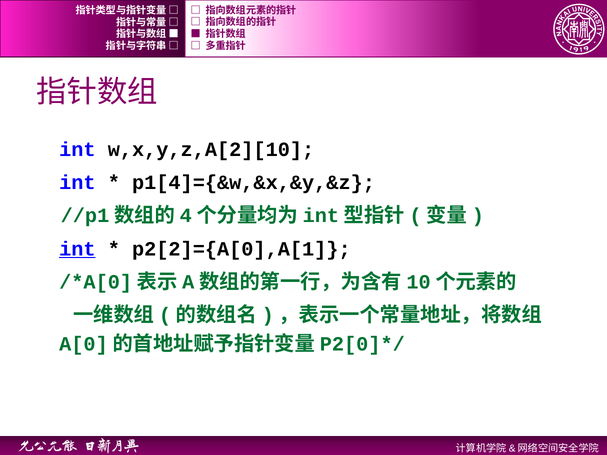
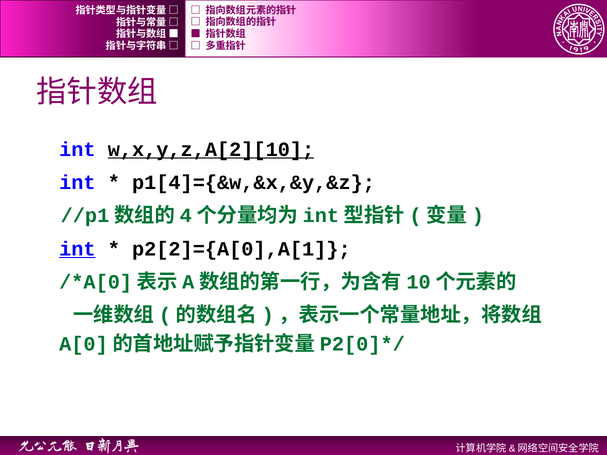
w,x,y,z,A[2][10 underline: none -> present
